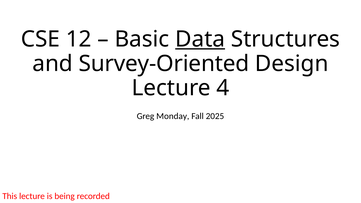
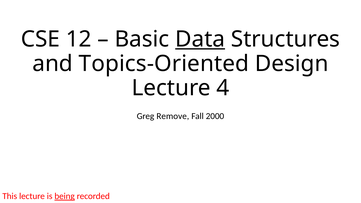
Survey-Oriented: Survey-Oriented -> Topics-Oriented
Monday: Monday -> Remove
2025: 2025 -> 2000
being underline: none -> present
